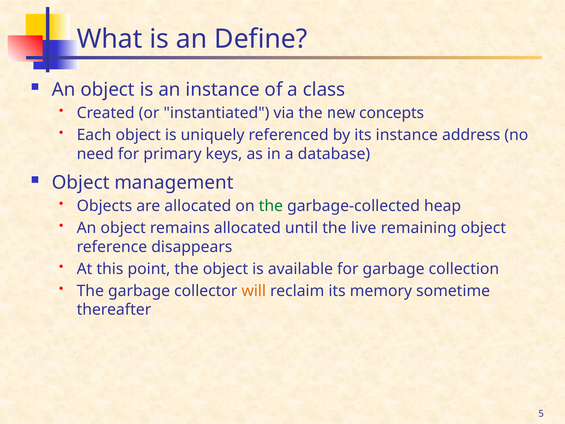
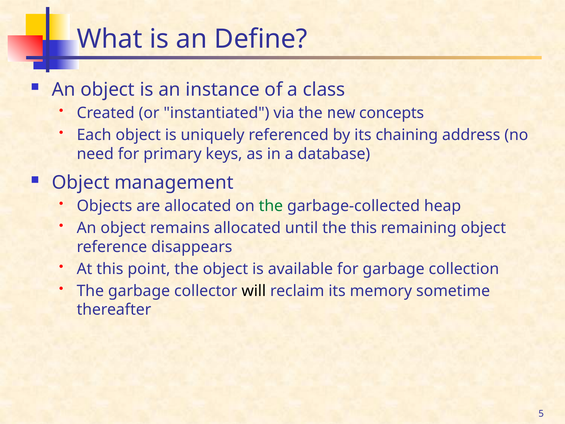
its instance: instance -> chaining
the live: live -> this
will colour: orange -> black
